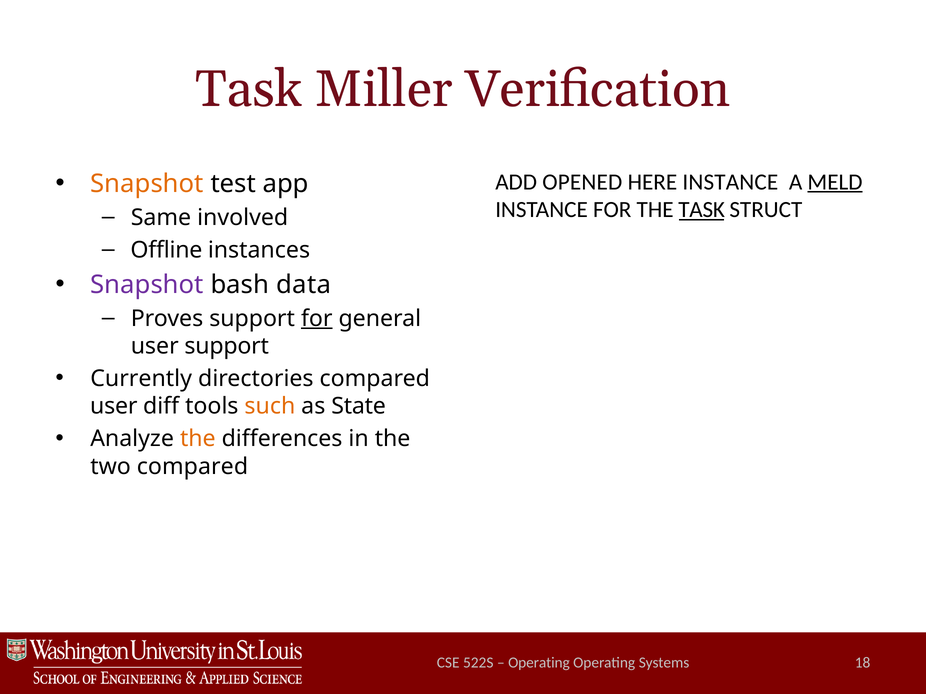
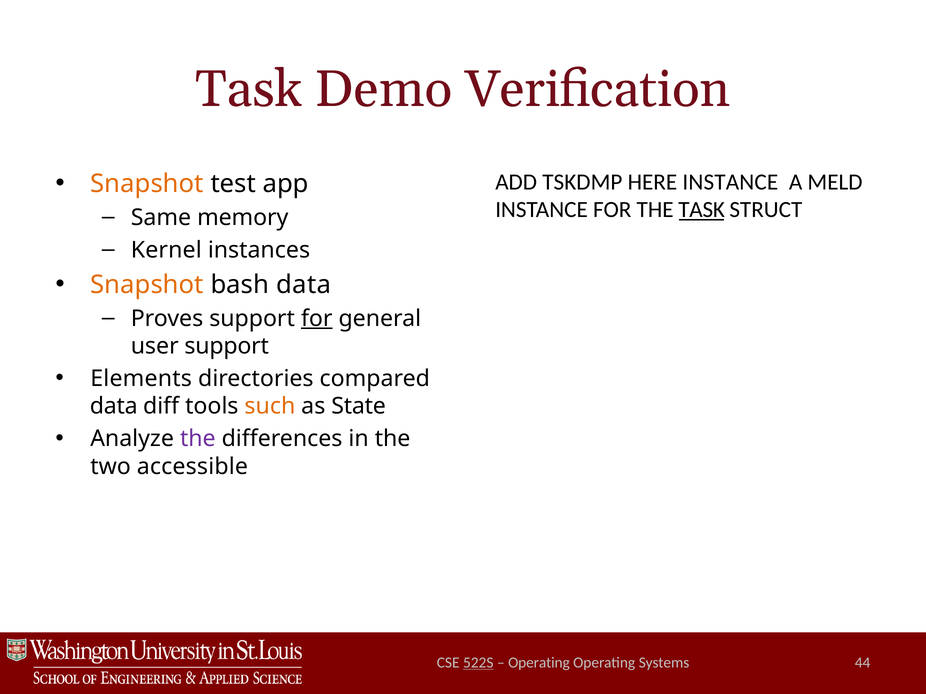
Miller: Miller -> Demo
OPENED: OPENED -> TSKDMP
MELD underline: present -> none
involved: involved -> memory
Offline: Offline -> Kernel
Snapshot at (147, 285) colour: purple -> orange
Currently: Currently -> Elements
user at (114, 407): user -> data
the at (198, 439) colour: orange -> purple
two compared: compared -> accessible
522S underline: none -> present
18: 18 -> 44
